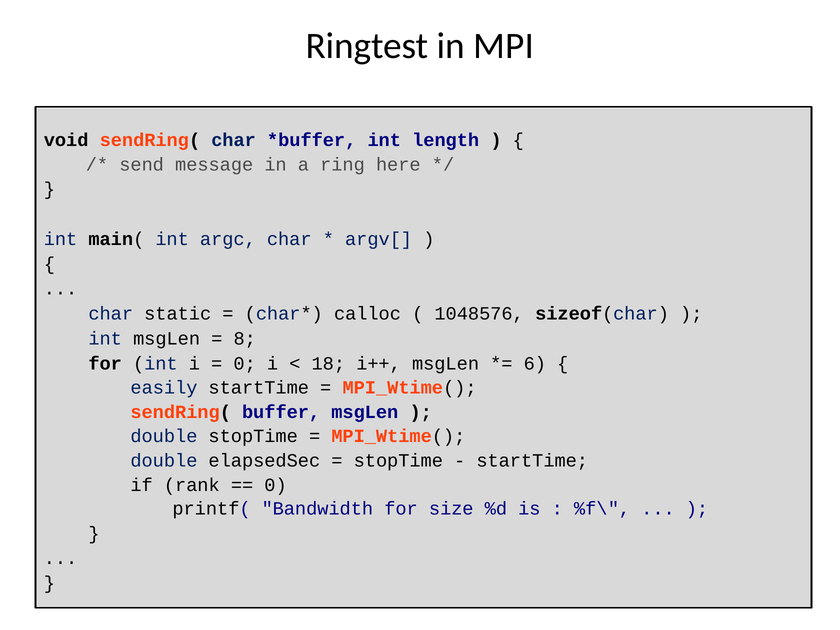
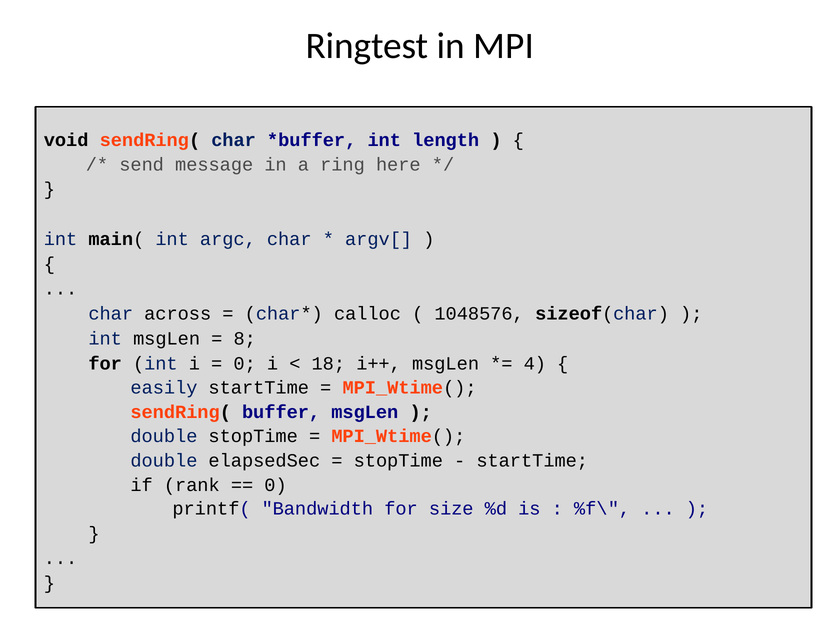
static: static -> across
6: 6 -> 4
